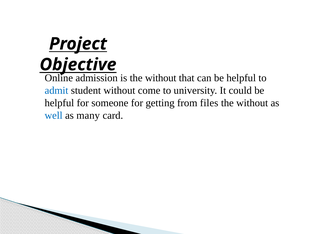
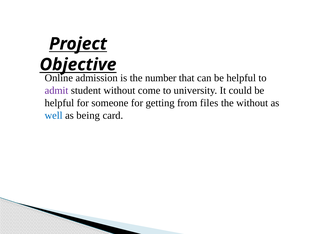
is the without: without -> number
admit colour: blue -> purple
many: many -> being
